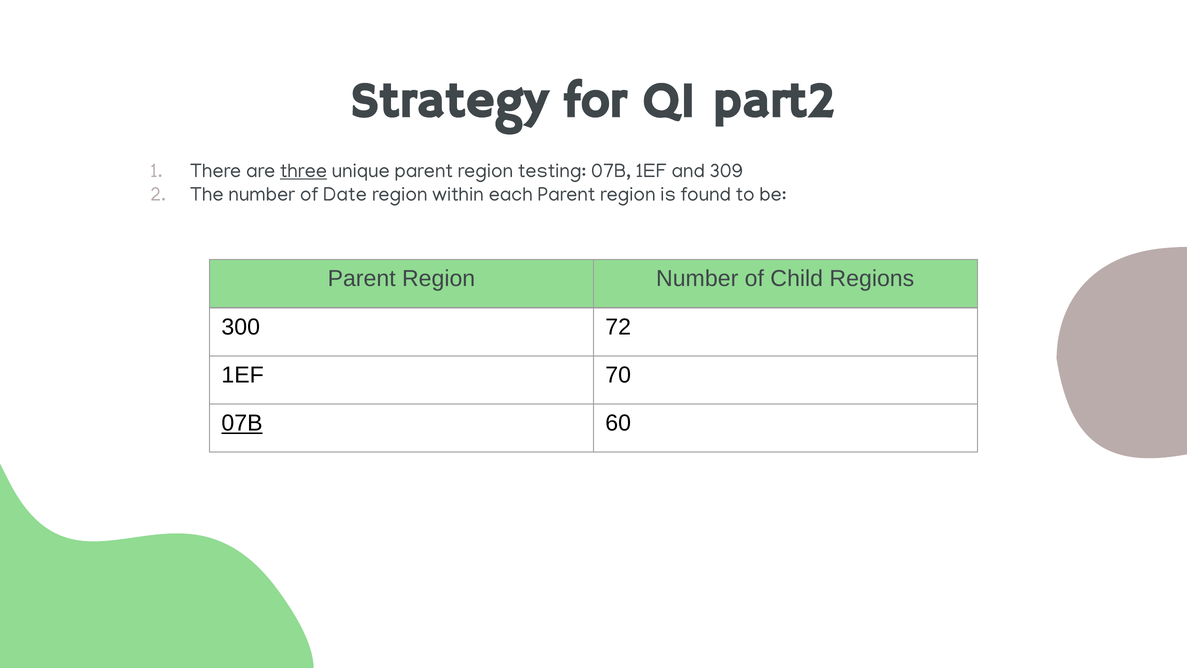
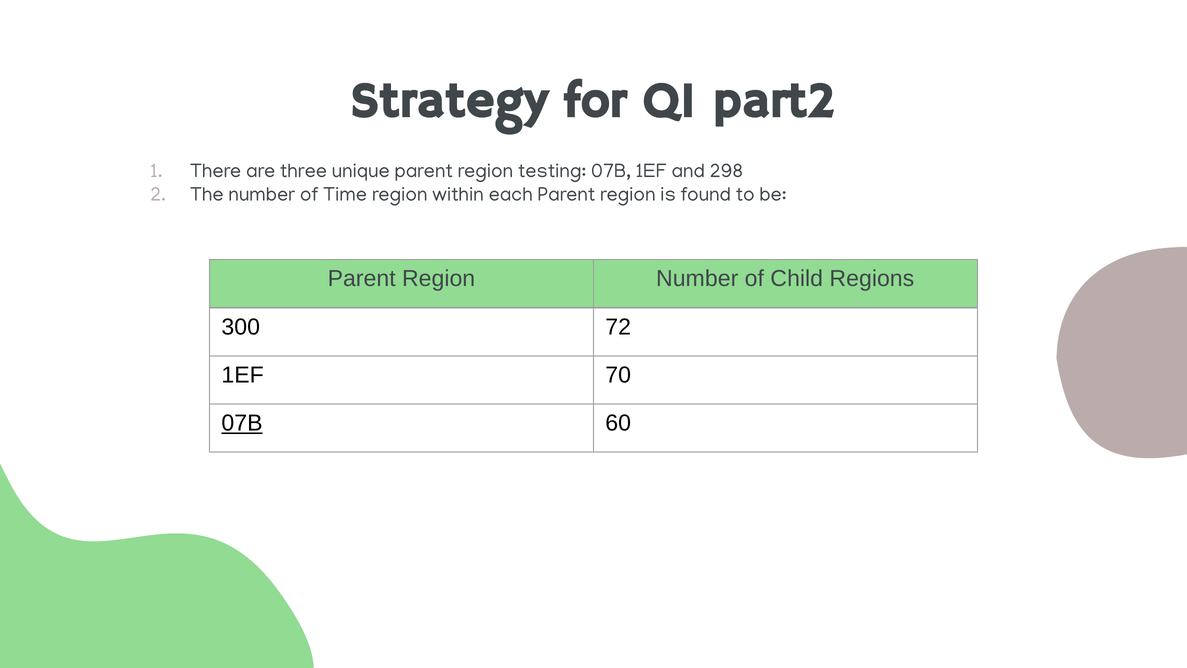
three underline: present -> none
309: 309 -> 298
Date: Date -> Time
